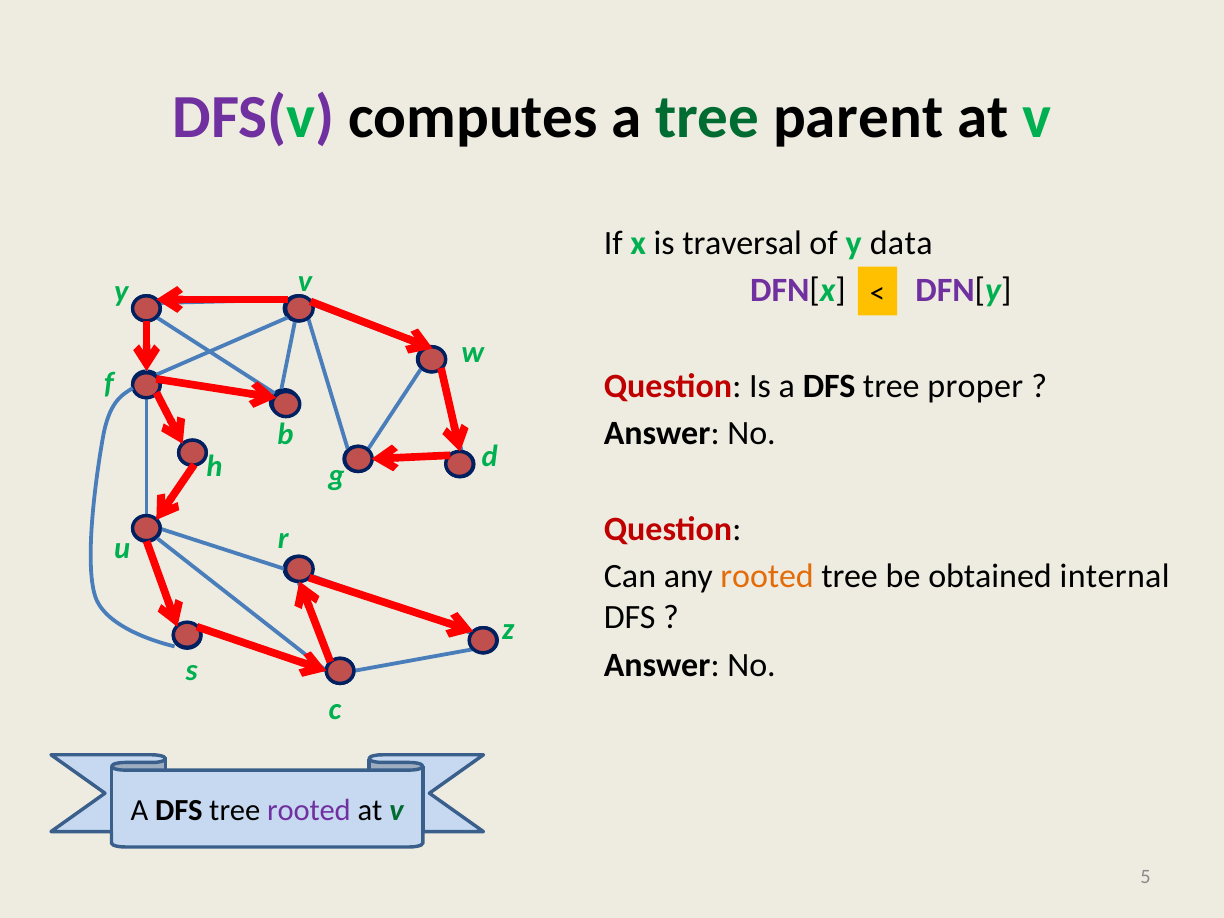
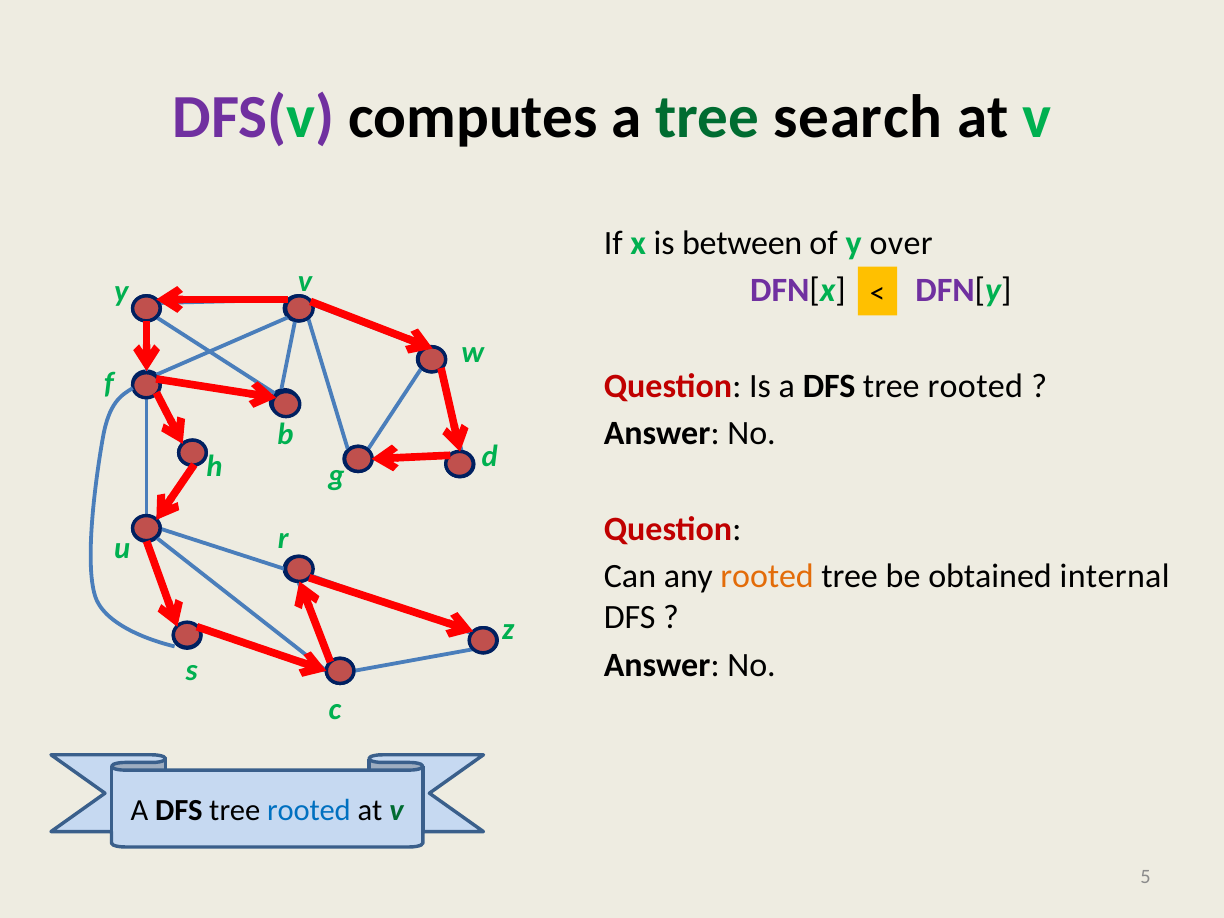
parent: parent -> search
traversal: traversal -> between
data: data -> over
proper at (975, 386): proper -> rooted
rooted at (309, 811) colour: purple -> blue
